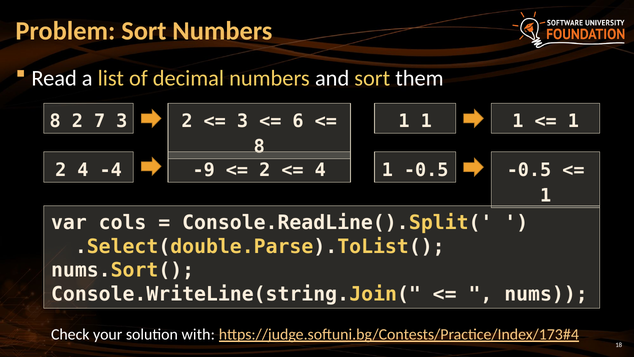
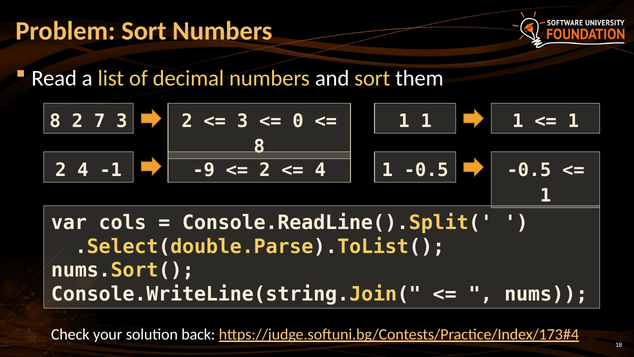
6: 6 -> 0
-4: -4 -> -1
with: with -> back
